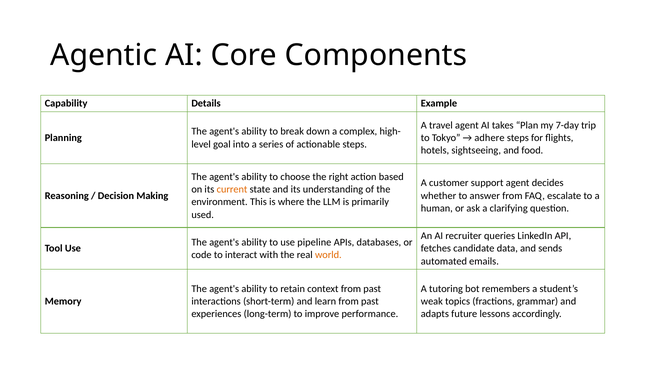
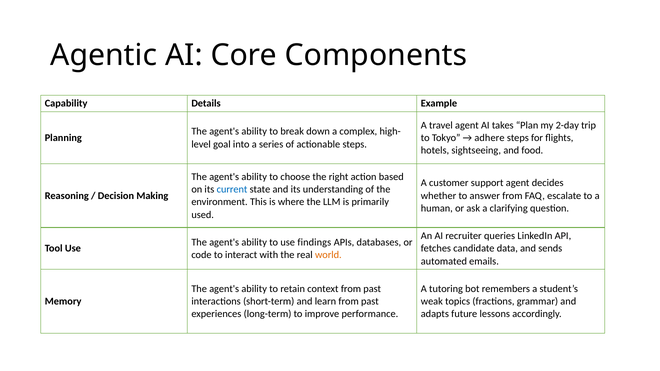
7-day: 7-day -> 2-day
current colour: orange -> blue
pipeline: pipeline -> findings
